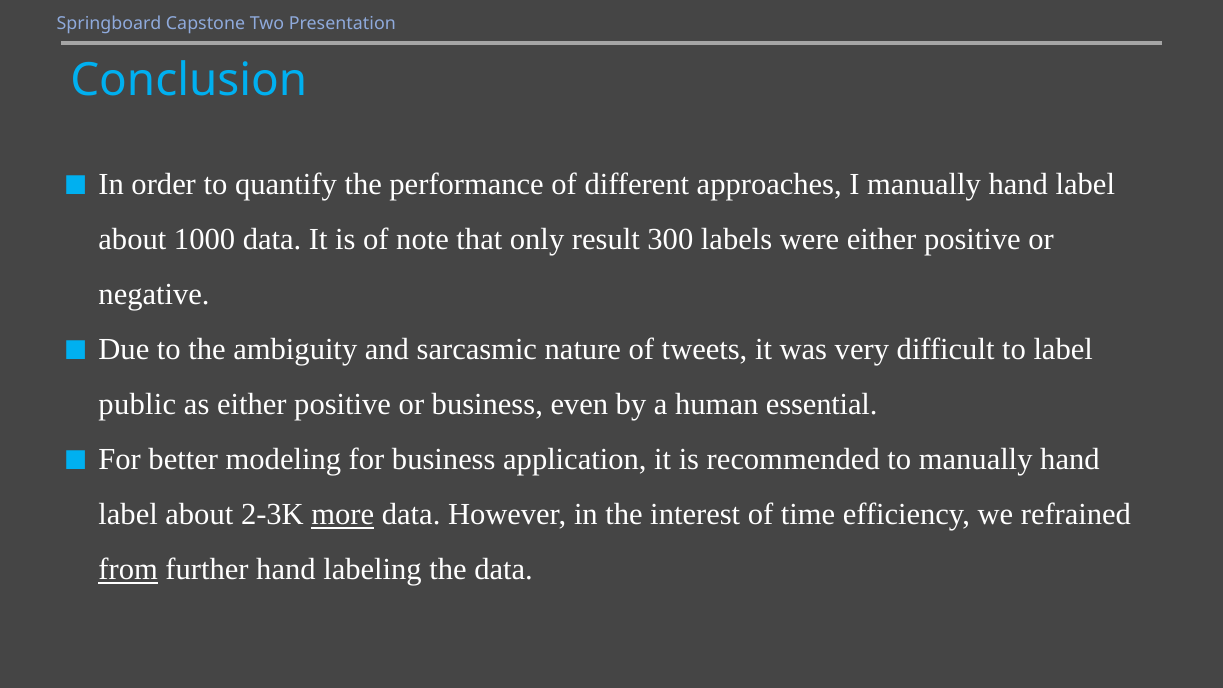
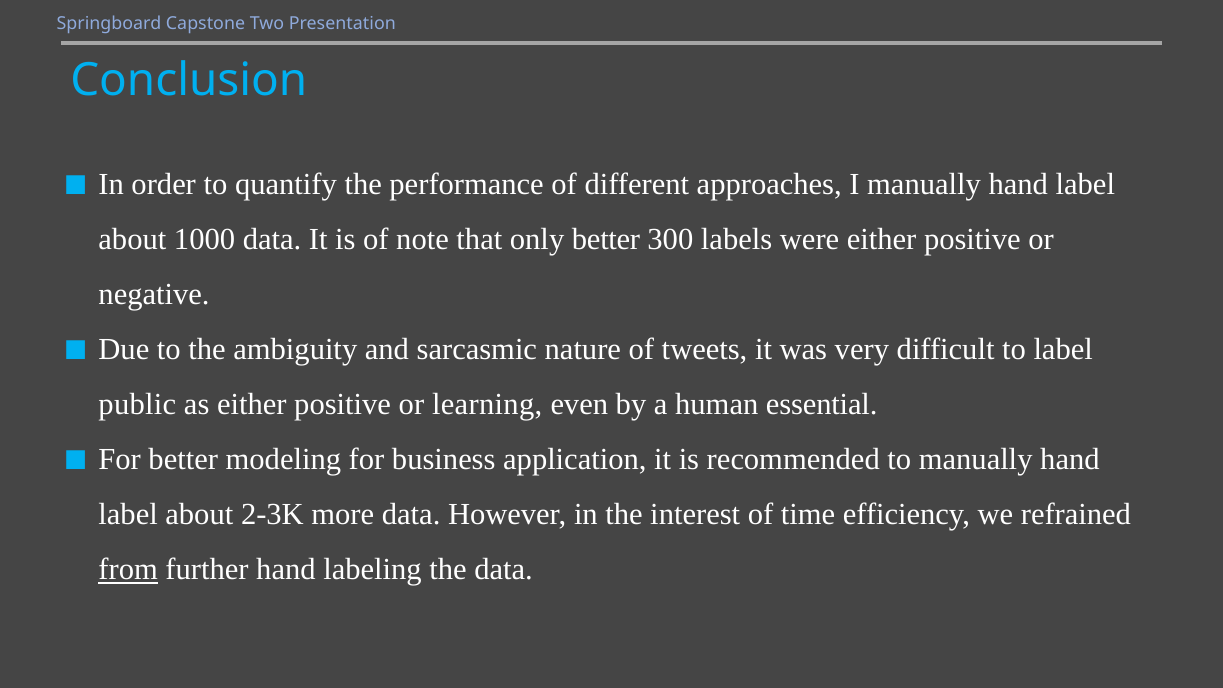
only result: result -> better
or business: business -> learning
more underline: present -> none
